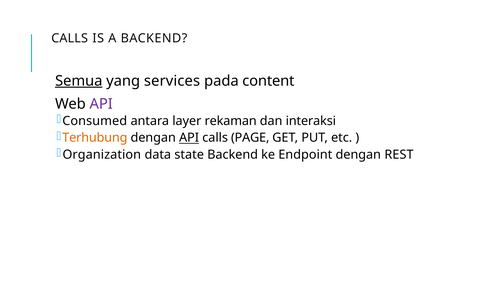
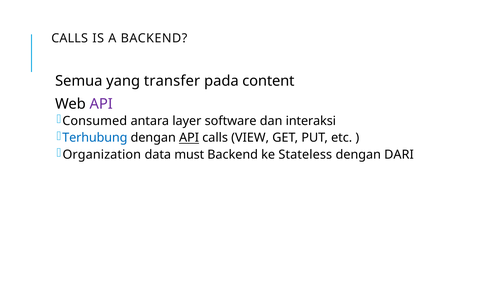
Semua underline: present -> none
services: services -> transfer
rekaman: rekaman -> software
Terhubung colour: orange -> blue
PAGE: PAGE -> VIEW
state: state -> must
Endpoint: Endpoint -> Stateless
REST: REST -> DARI
